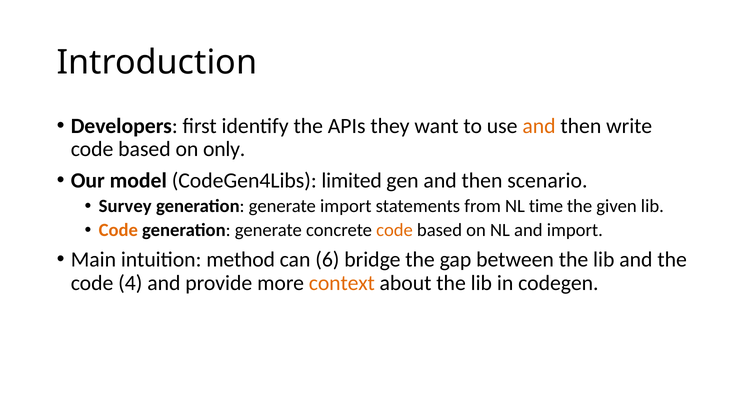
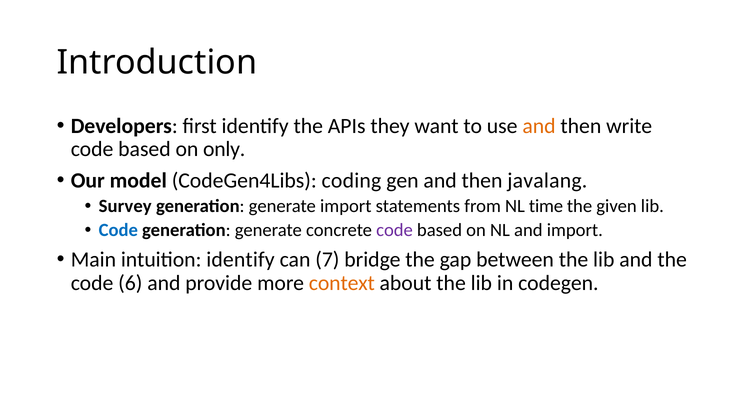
limited: limited -> coding
scenario: scenario -> javalang
Code at (118, 230) colour: orange -> blue
code at (395, 230) colour: orange -> purple
intuition method: method -> identify
6: 6 -> 7
4: 4 -> 6
